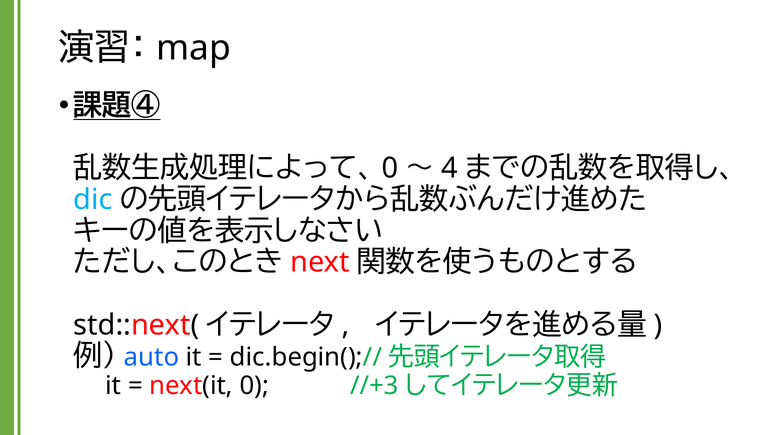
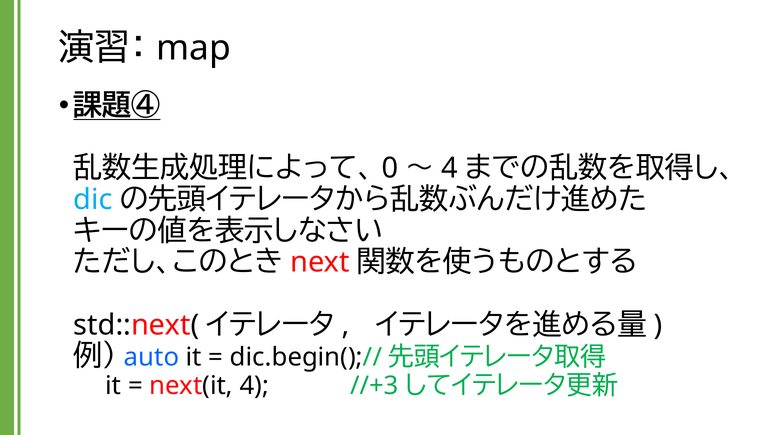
next(it 0: 0 -> 4
